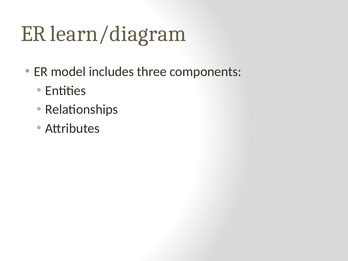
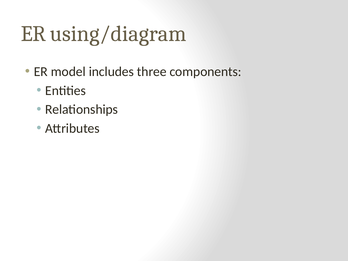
learn/diagram: learn/diagram -> using/diagram
